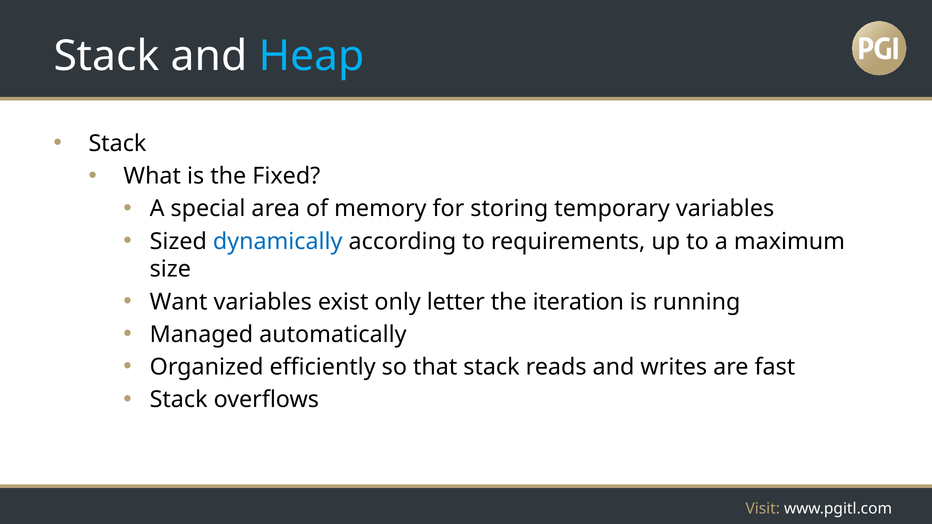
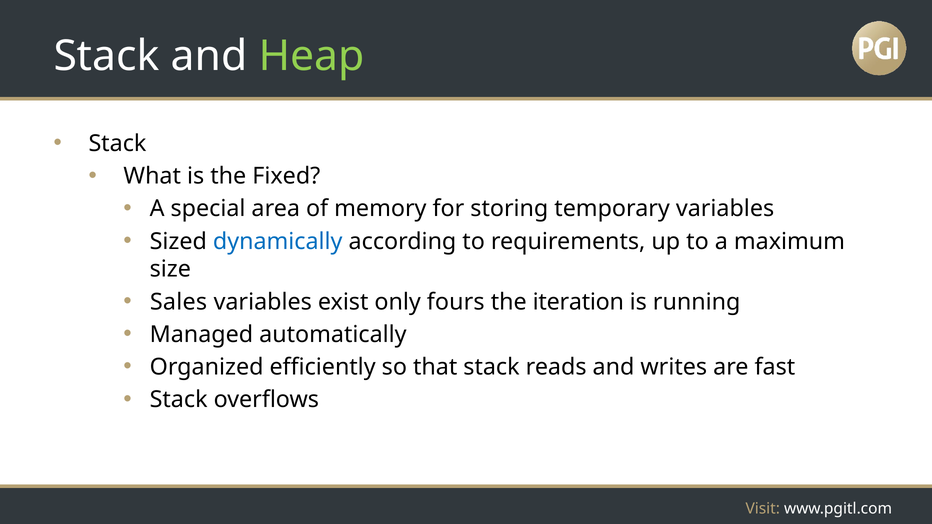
Heap colour: light blue -> light green
Want: Want -> Sales
letter: letter -> fours
